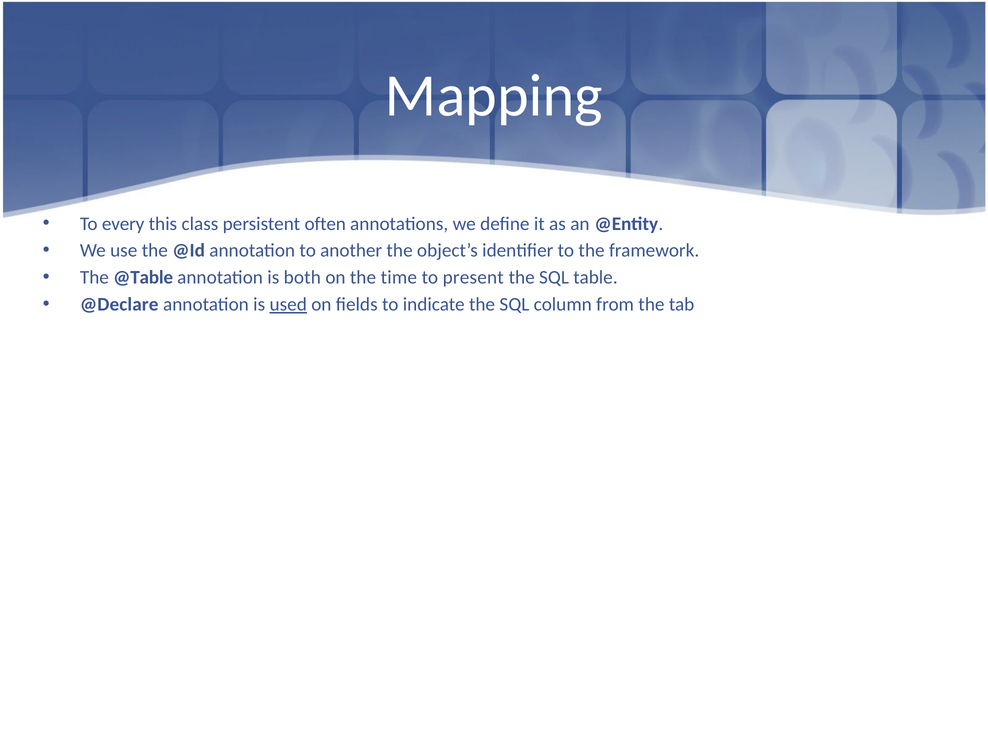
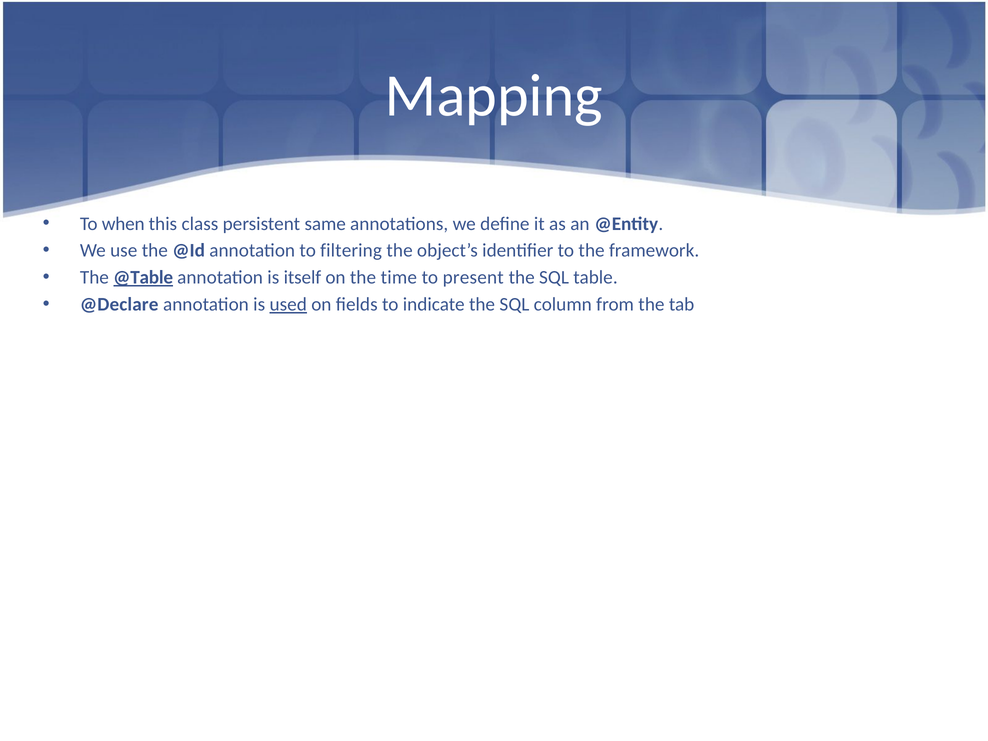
every: every -> when
often: often -> same
another: another -> filtering
@Table underline: none -> present
both: both -> itself
